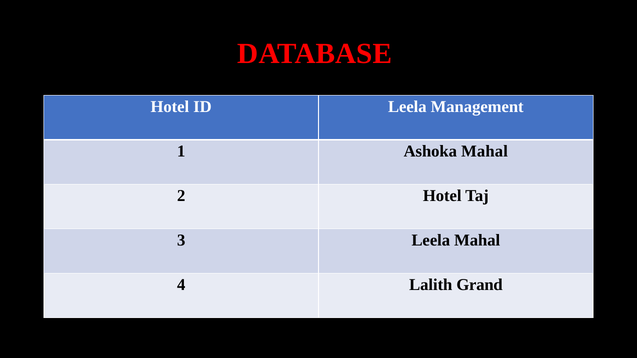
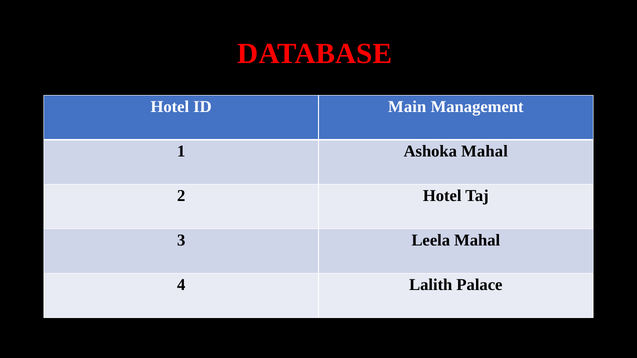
ID Leela: Leela -> Main
Grand: Grand -> Palace
